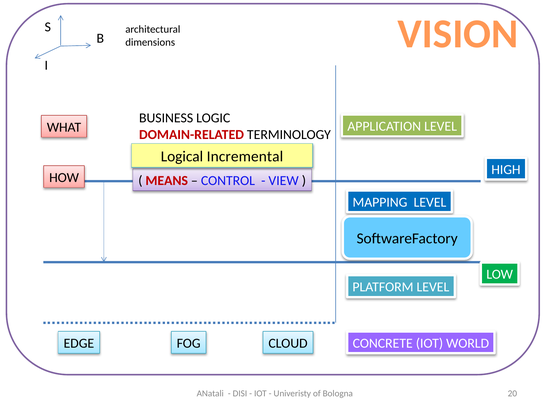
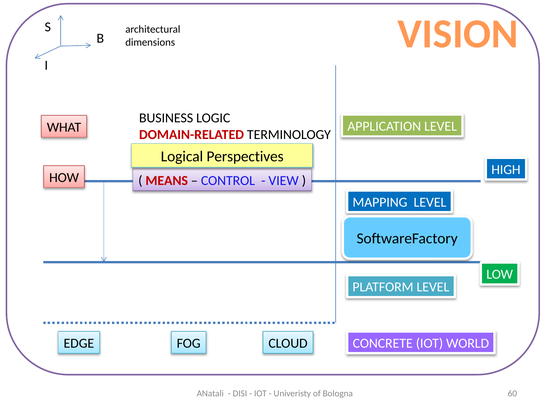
Incremental: Incremental -> Perspectives
20: 20 -> 60
